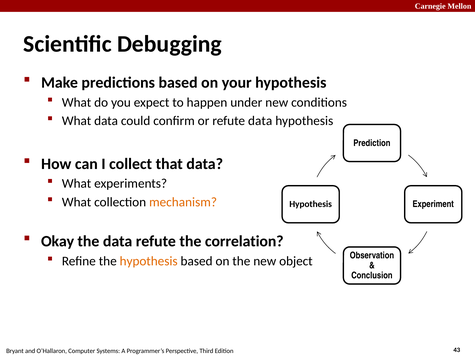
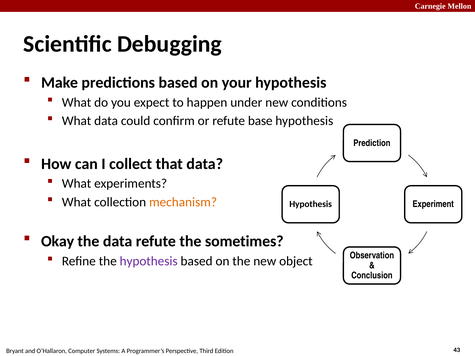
refute data: data -> base
correlation: correlation -> sometimes
hypothesis at (149, 261) colour: orange -> purple
